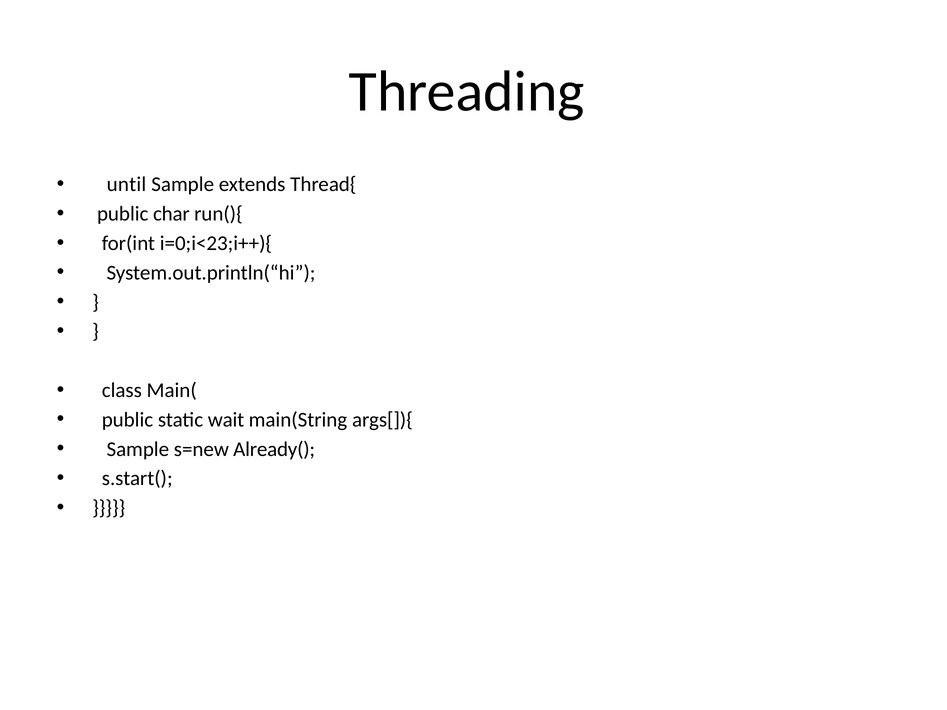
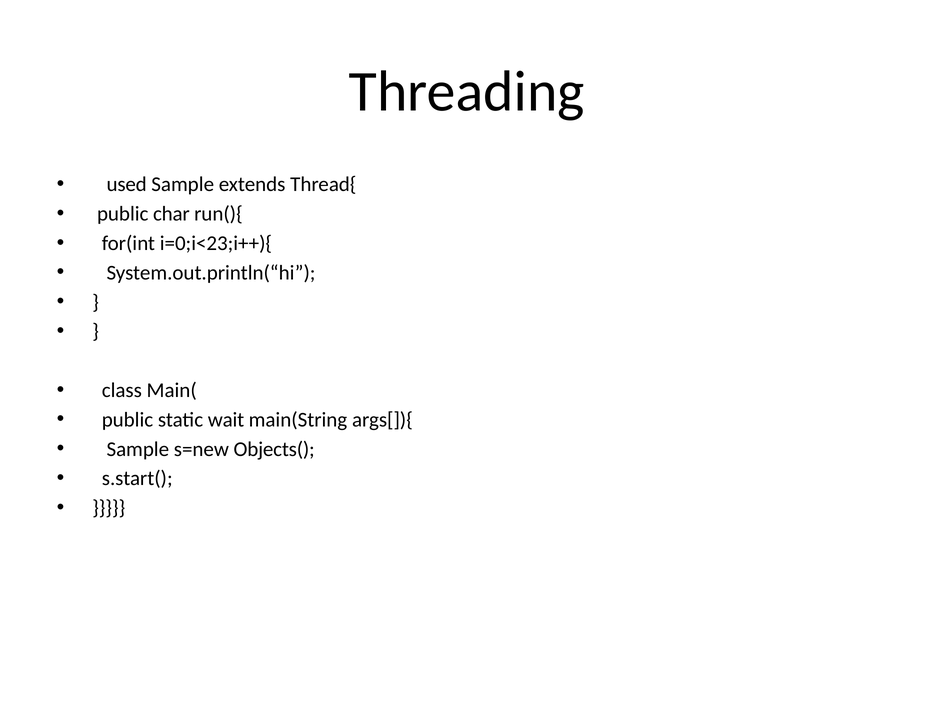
until: until -> used
Already(: Already( -> Objects(
